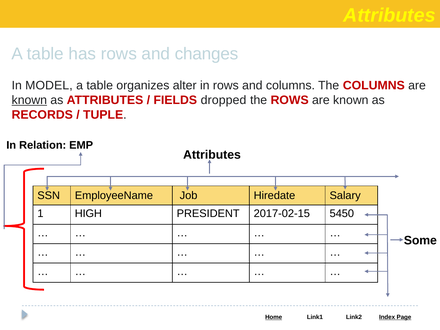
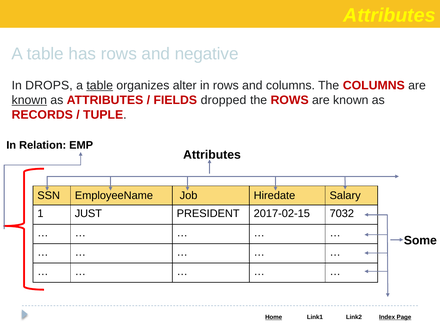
changes: changes -> negative
MODEL: MODEL -> DROPS
table at (100, 85) underline: none -> present
HIGH: HIGH -> JUST
5450: 5450 -> 7032
